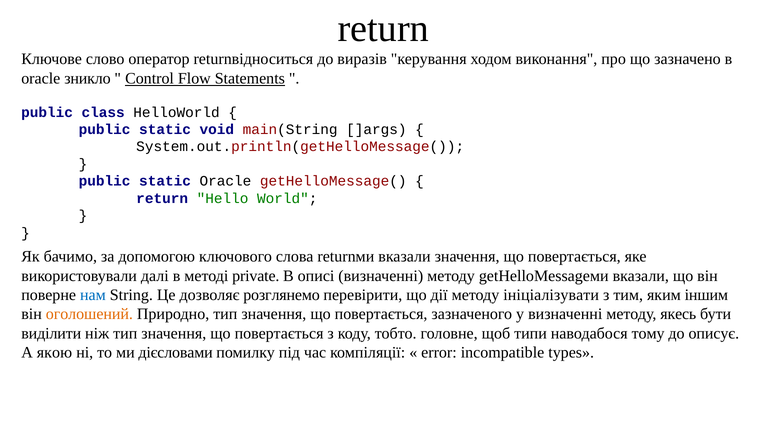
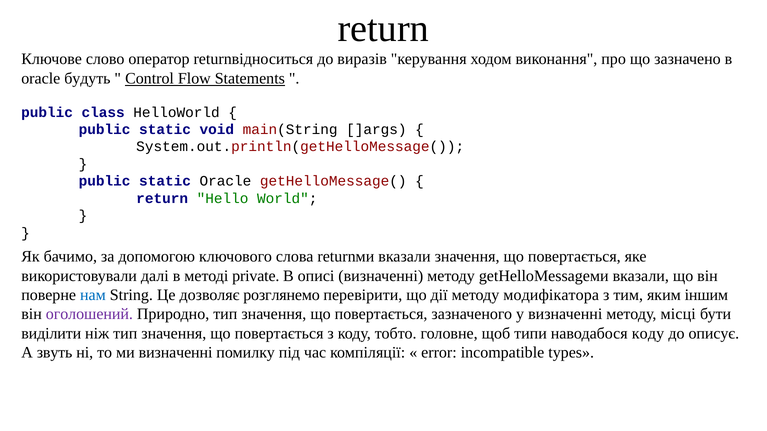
зникло: зникло -> будуть
ініціалізувати: ініціалізувати -> модифікатора
оголошений colour: orange -> purple
якесь: якесь -> місці
наводабося тому: тому -> коду
якою: якою -> звуть
ми дієсловами: дієсловами -> визначенні
